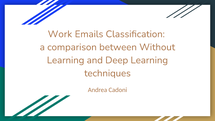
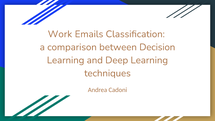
Without: Without -> Decision
